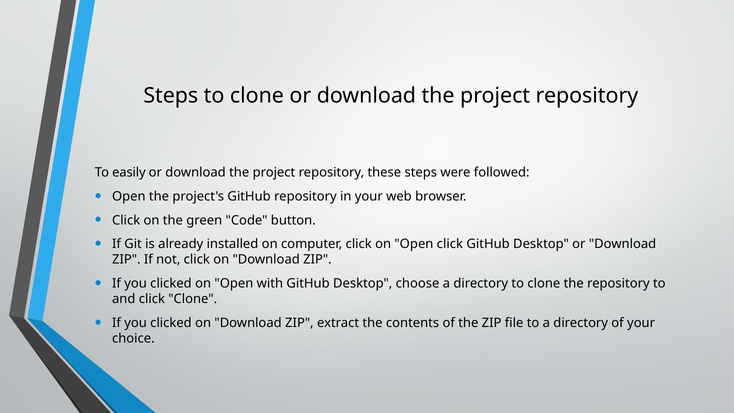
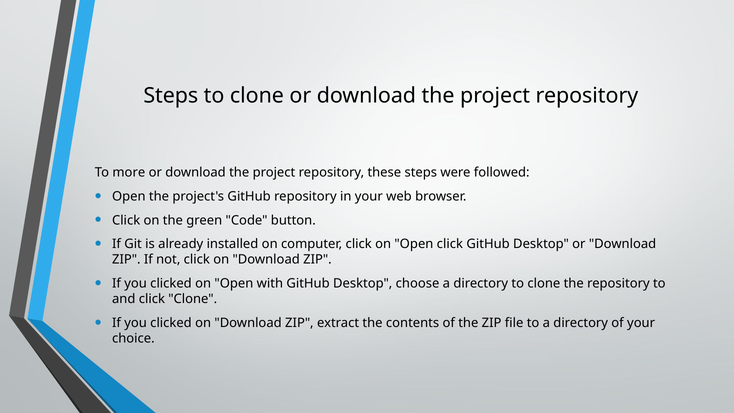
easily: easily -> more
